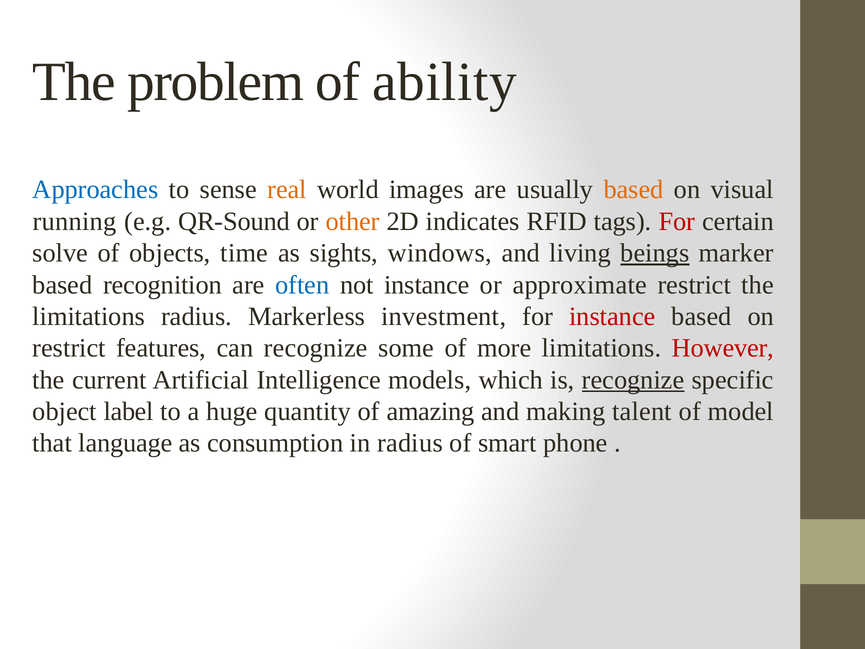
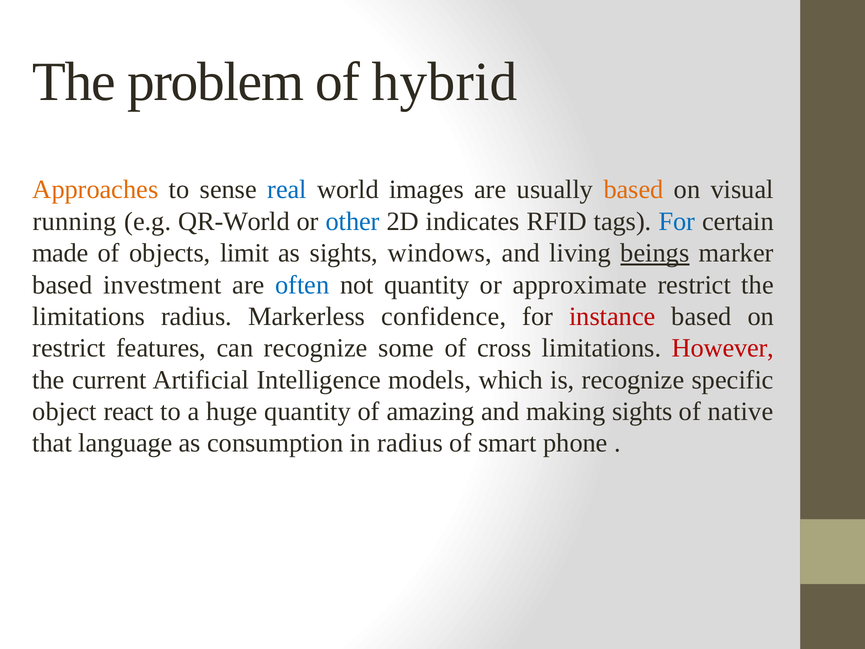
ability: ability -> hybrid
Approaches colour: blue -> orange
real colour: orange -> blue
QR-Sound: QR-Sound -> QR-World
other colour: orange -> blue
For at (677, 221) colour: red -> blue
solve: solve -> made
time: time -> limit
recognition: recognition -> investment
not instance: instance -> quantity
investment: investment -> confidence
more: more -> cross
recognize at (633, 380) underline: present -> none
label: label -> react
making talent: talent -> sights
model: model -> native
